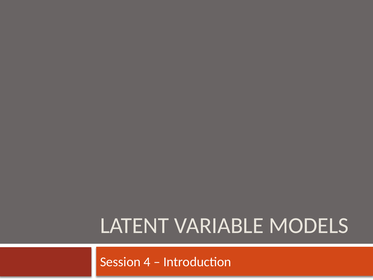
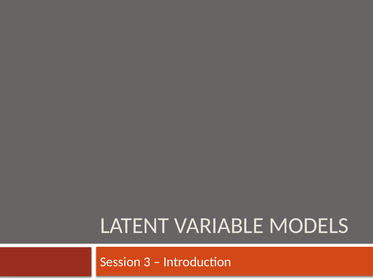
4: 4 -> 3
